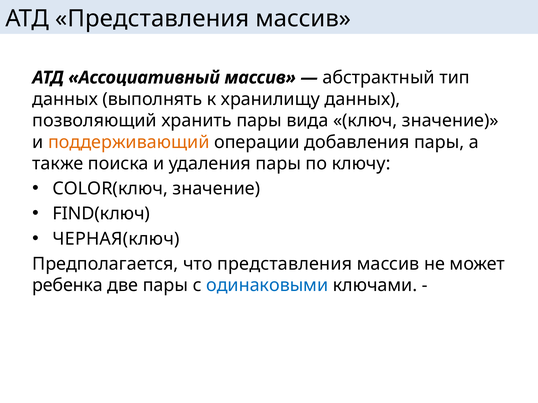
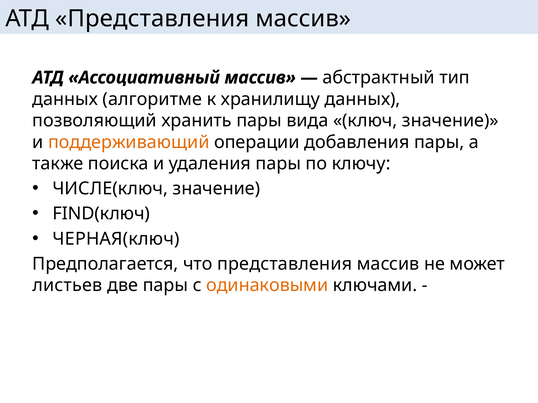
выполнять: выполнять -> алгоритме
COLOR(ключ: COLOR(ключ -> ЧИСЛЕ(ключ
ребенка: ребенка -> листьев
одинаковыми colour: blue -> orange
